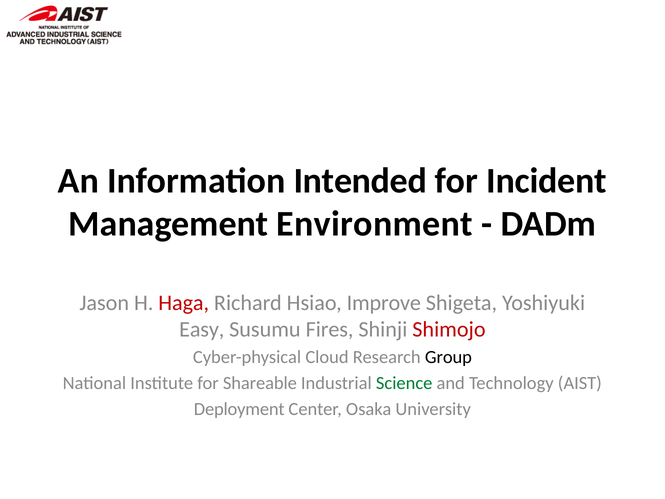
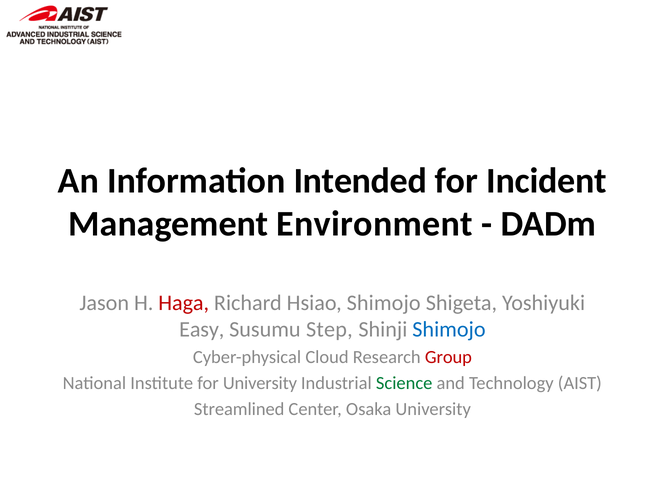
Hsiao Improve: Improve -> Shimojo
Fires: Fires -> Step
Shimojo at (449, 329) colour: red -> blue
Group colour: black -> red
for Shareable: Shareable -> University
Deployment: Deployment -> Streamlined
